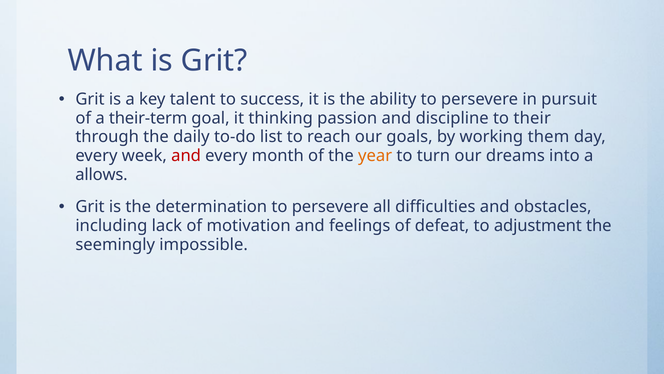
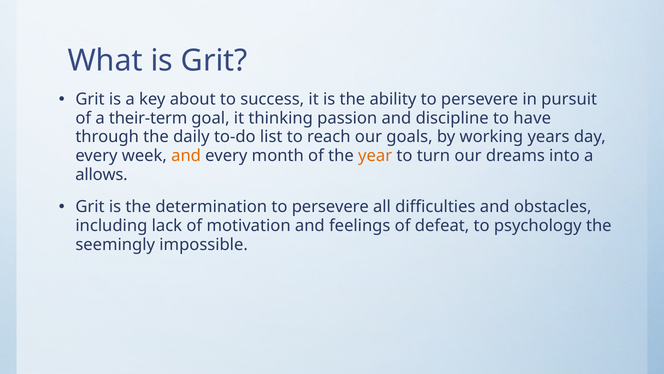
talent: talent -> about
their: their -> have
them: them -> years
and at (186, 156) colour: red -> orange
adjustment: adjustment -> psychology
